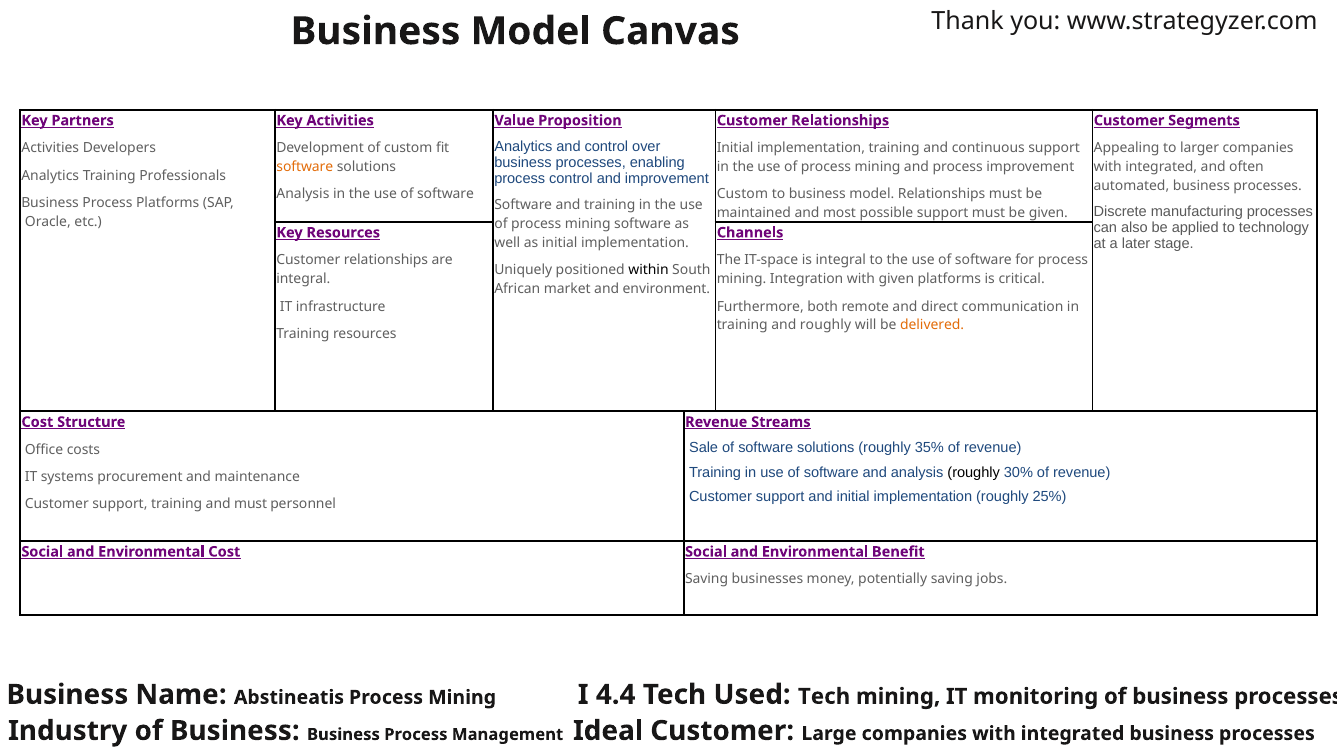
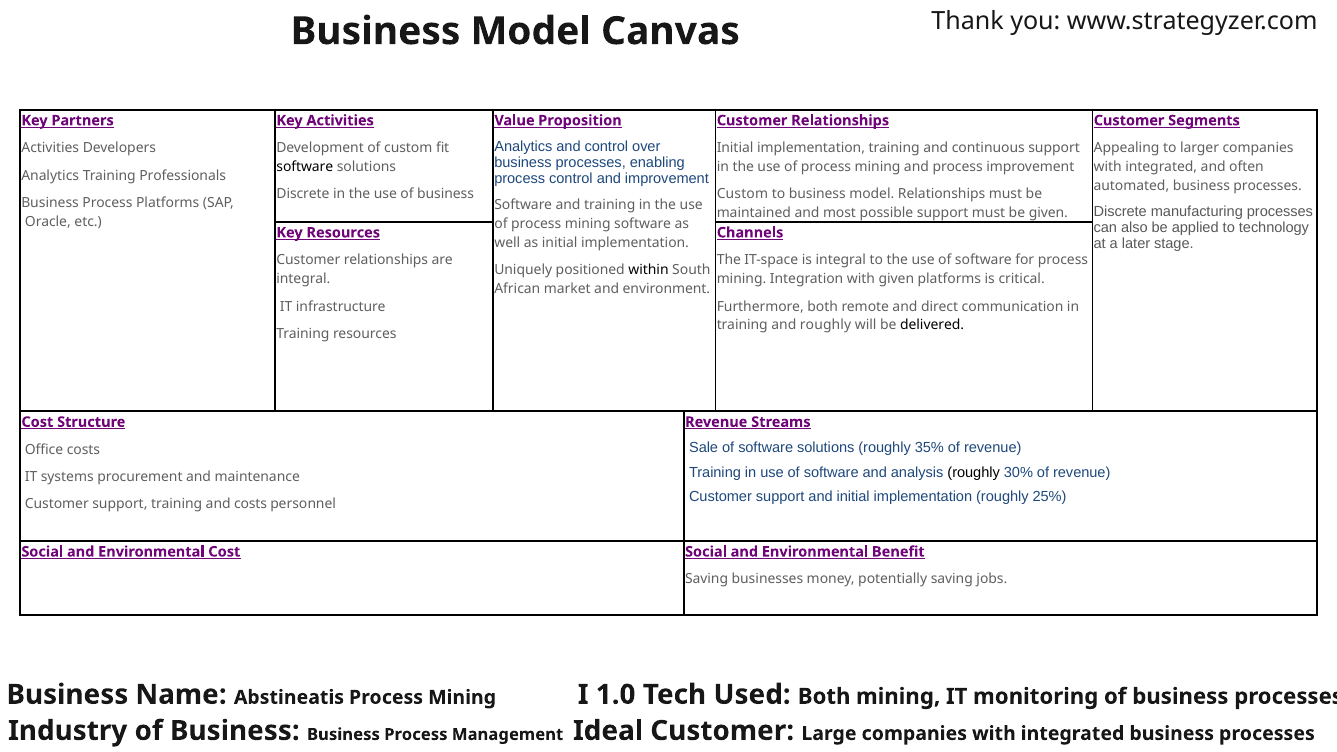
software at (305, 167) colour: orange -> black
Analysis at (303, 194): Analysis -> Discrete
software at (446, 194): software -> business
delivered colour: orange -> black
and must: must -> costs
4.4: 4.4 -> 1.0
Used Tech: Tech -> Both
